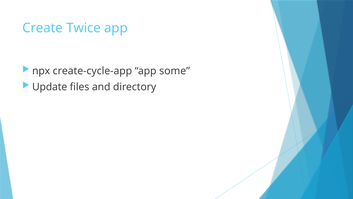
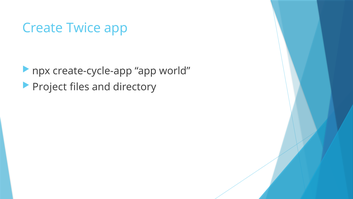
some: some -> world
Update: Update -> Project
